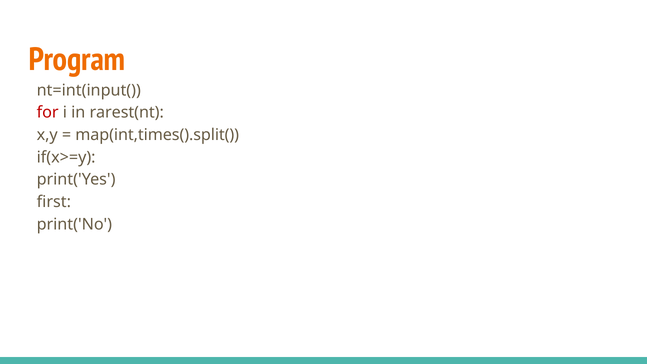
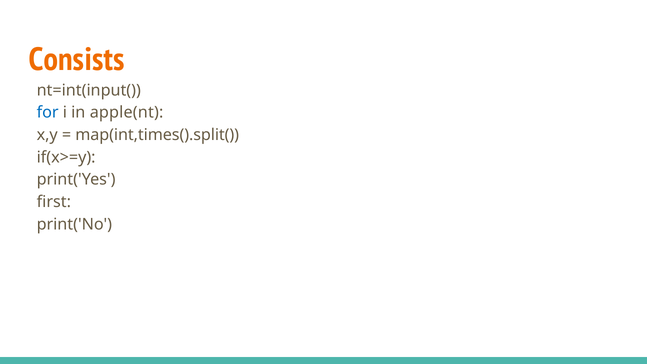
Program: Program -> Consists
for colour: red -> blue
rarest(nt: rarest(nt -> apple(nt
